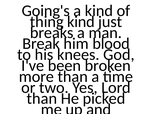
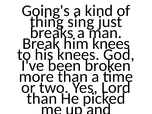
thing kind: kind -> sing
him blood: blood -> knees
